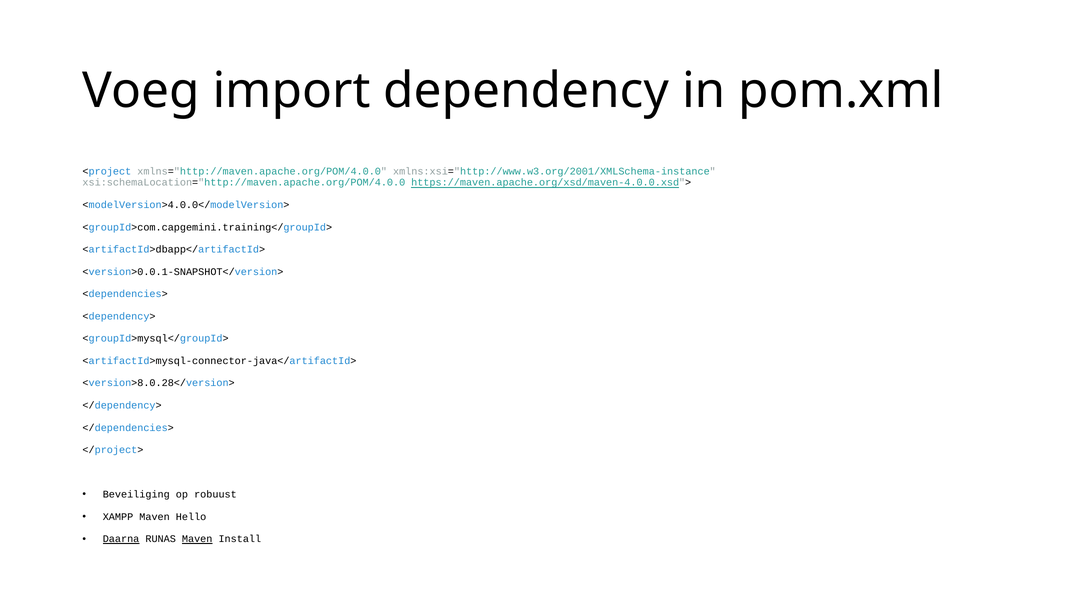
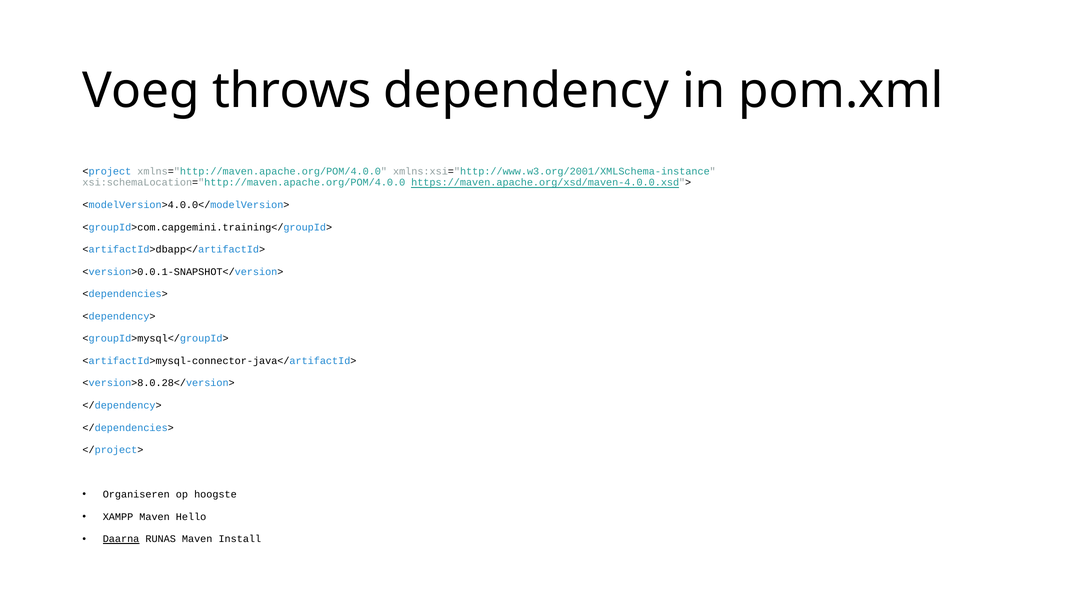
import: import -> throws
Beveiliging: Beveiliging -> Organiseren
robuust: robuust -> hoogste
Maven at (197, 539) underline: present -> none
